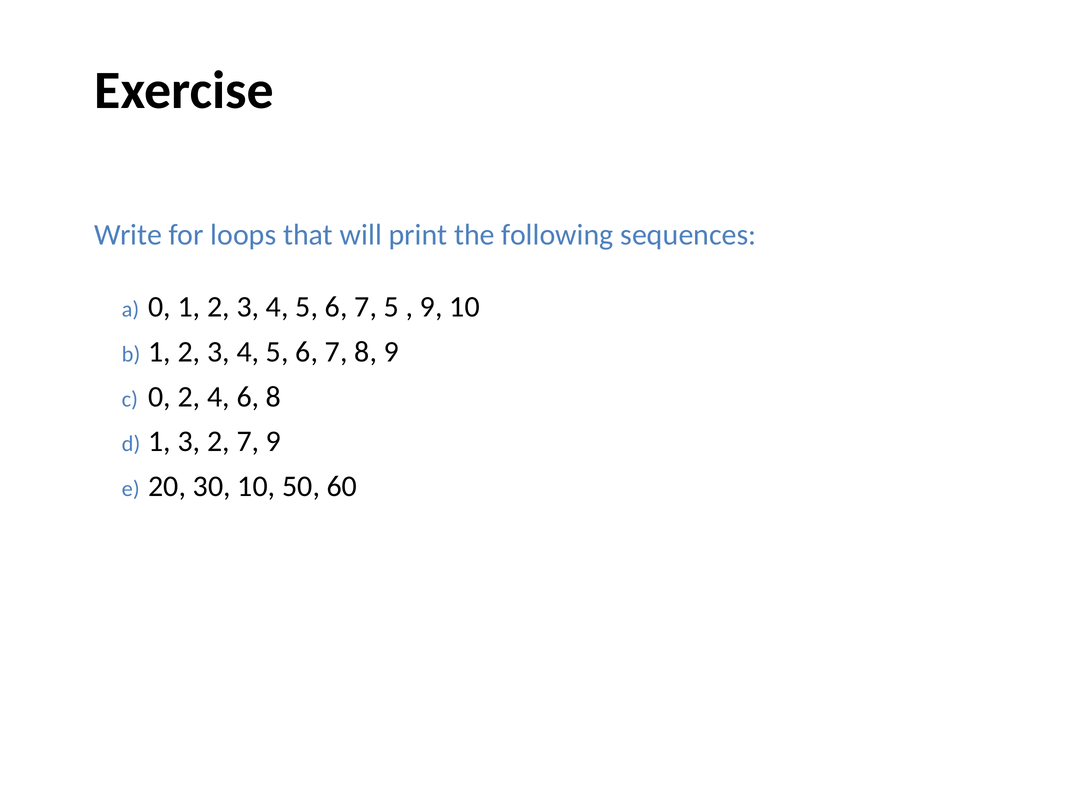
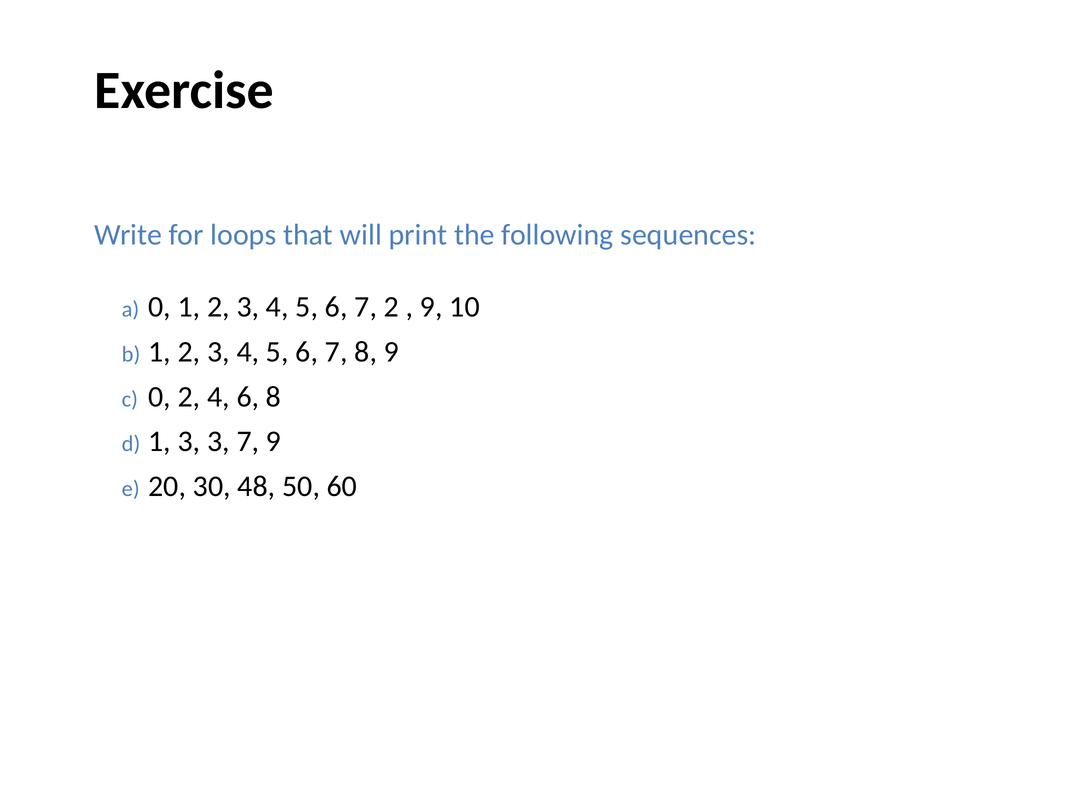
7 5: 5 -> 2
3 2: 2 -> 3
30 10: 10 -> 48
